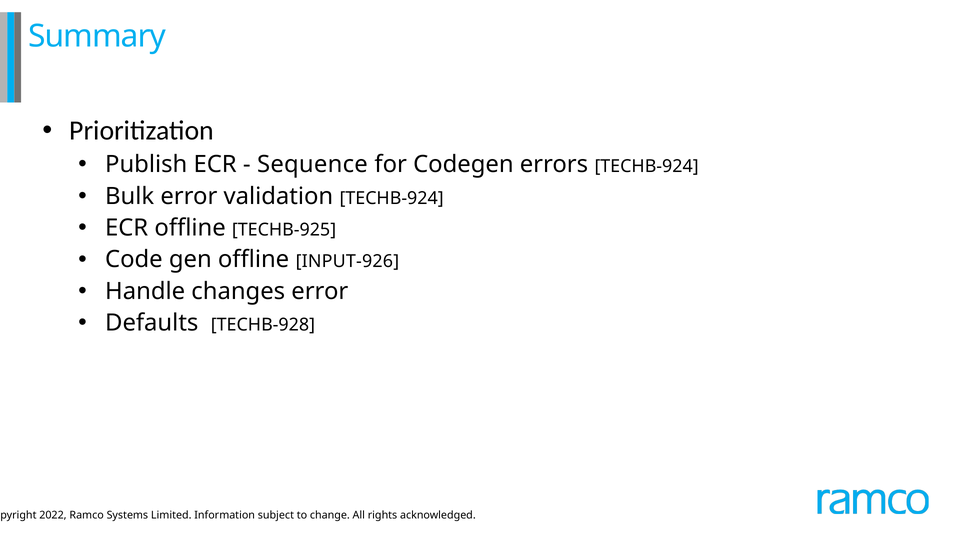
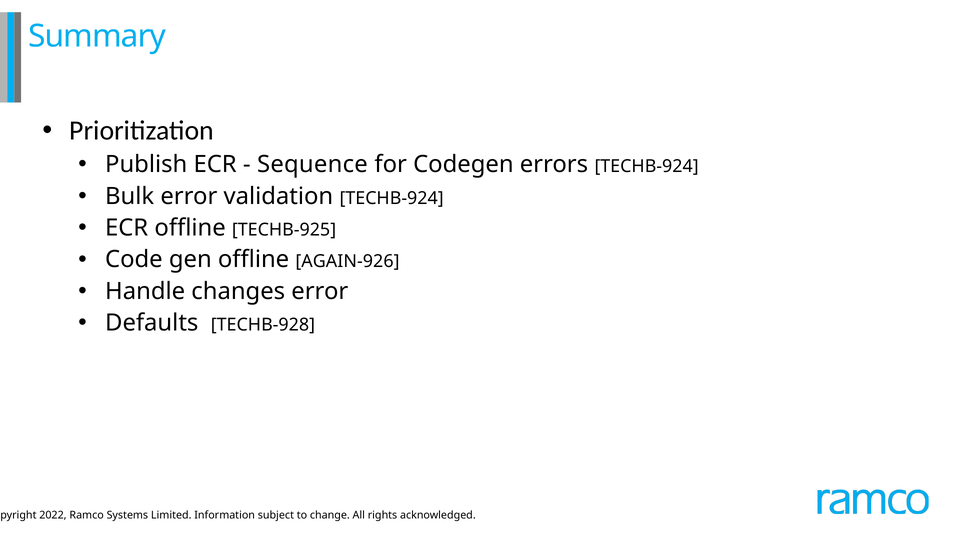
INPUT-926: INPUT-926 -> AGAIN-926
